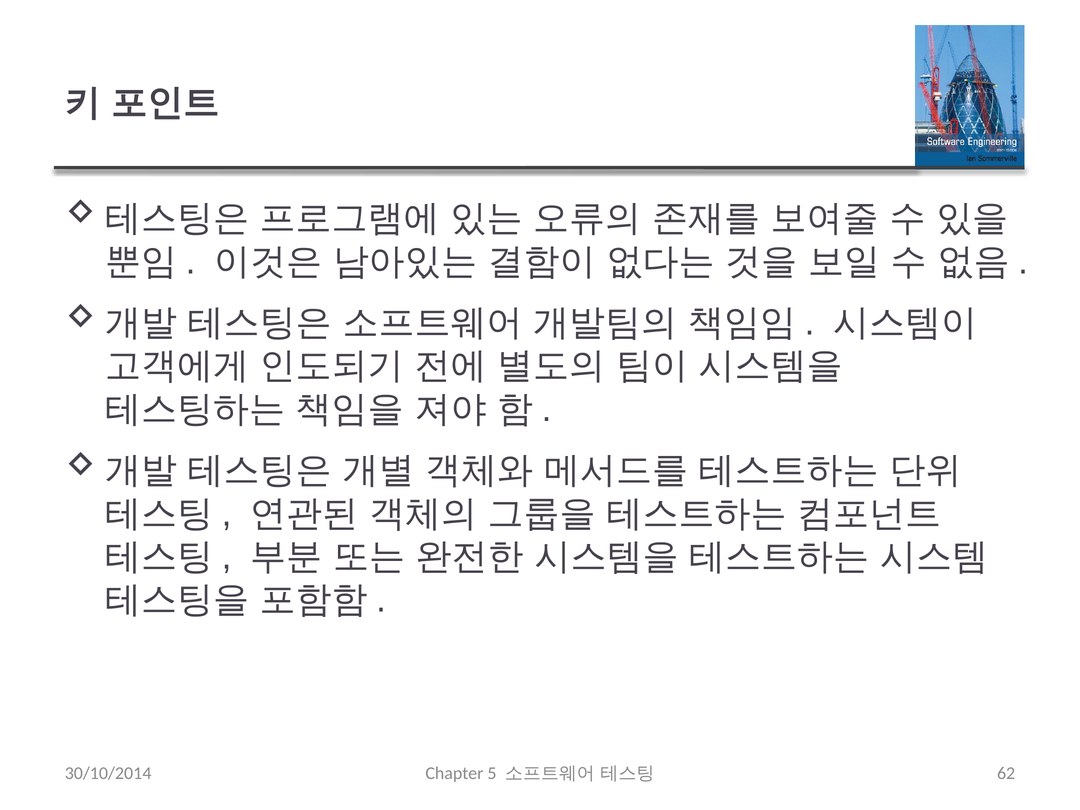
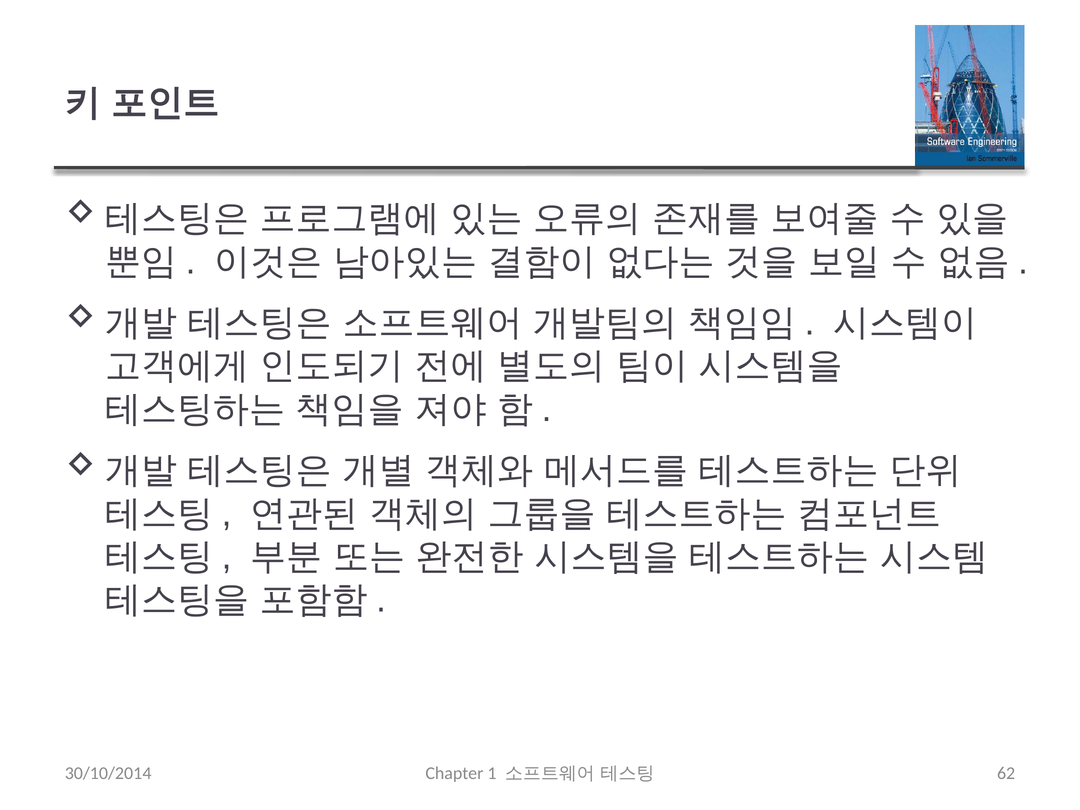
5: 5 -> 1
